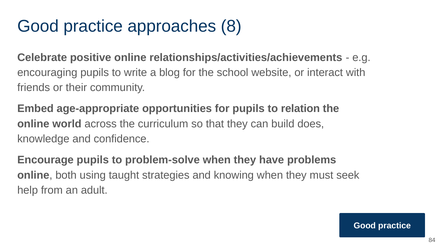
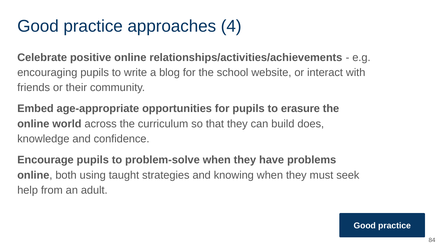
8: 8 -> 4
relation: relation -> erasure
